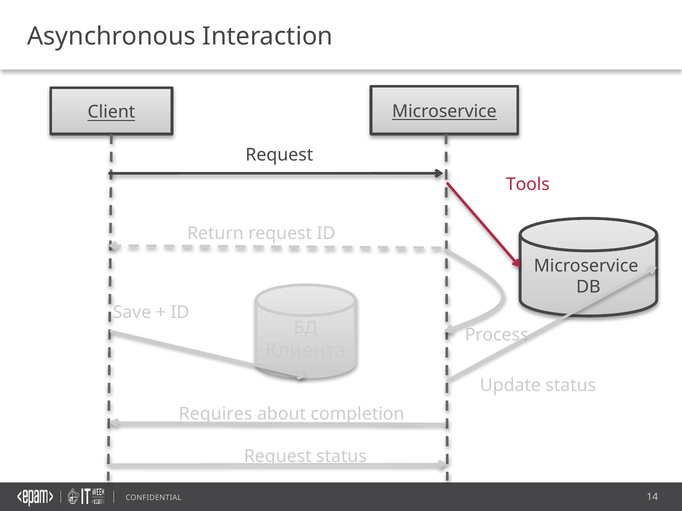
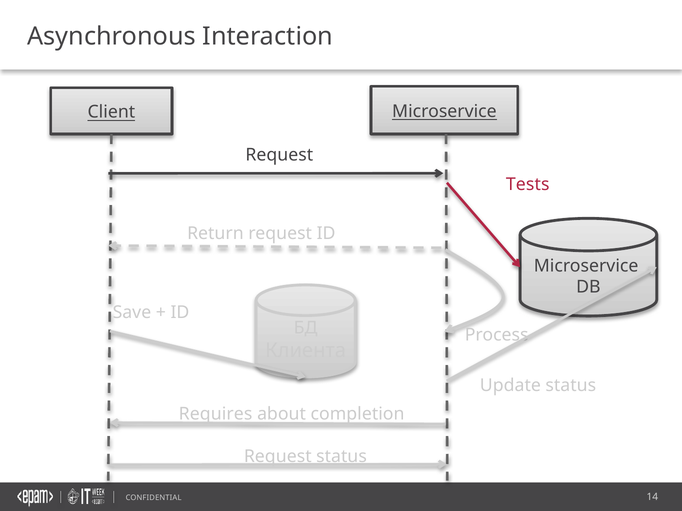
Tools: Tools -> Tests
